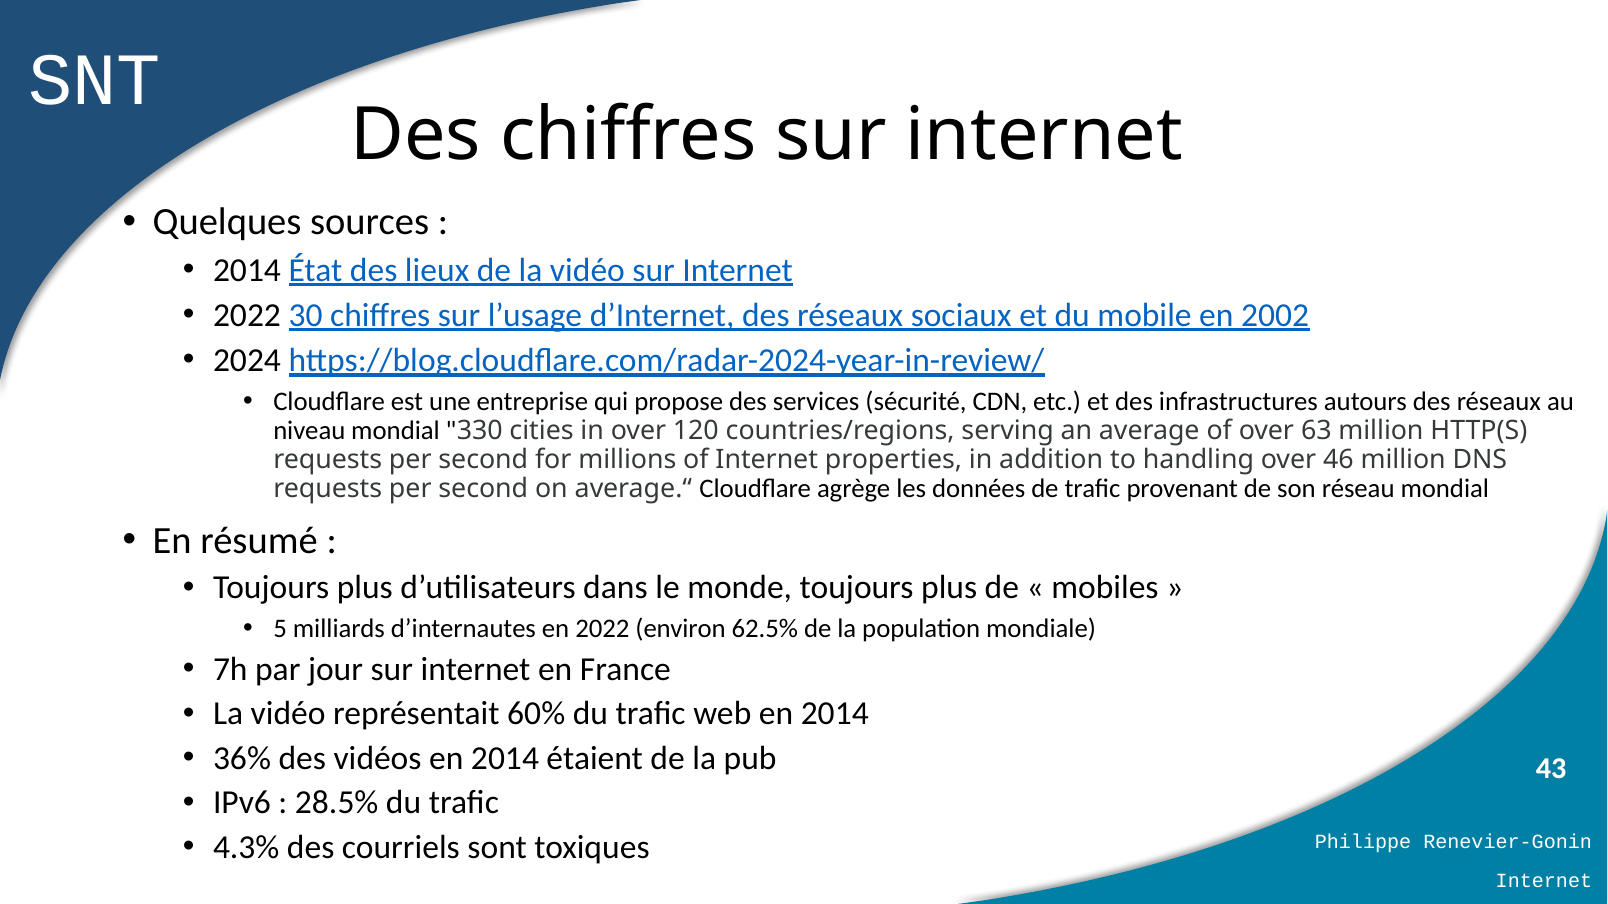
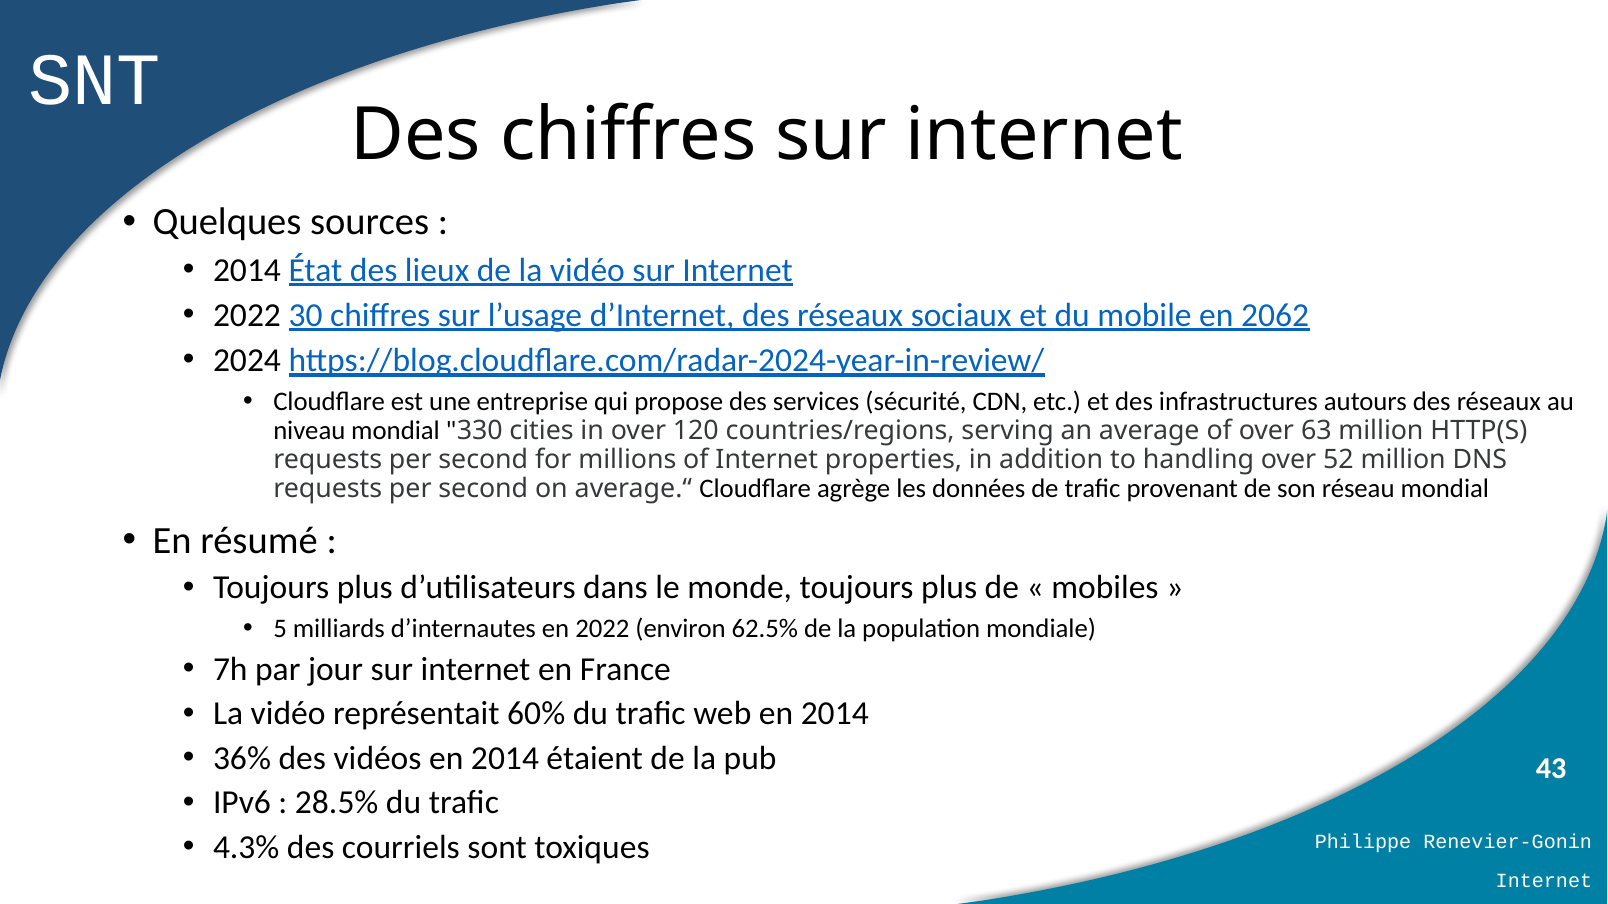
2002: 2002 -> 2062
46: 46 -> 52
